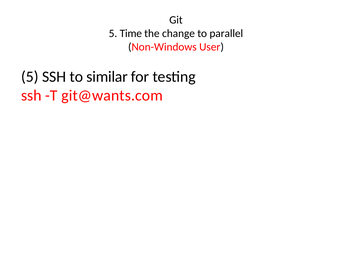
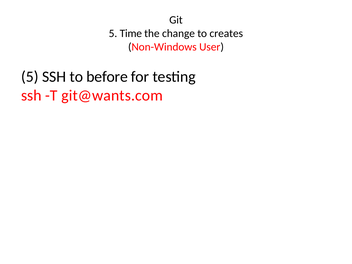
parallel: parallel -> creates
similar: similar -> before
